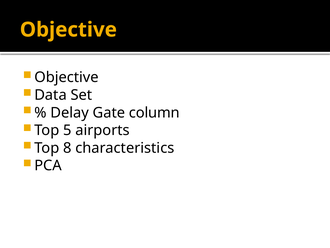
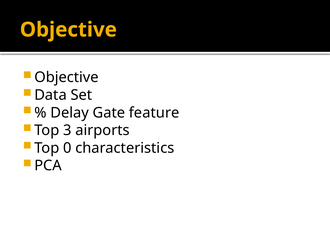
column: column -> feature
5: 5 -> 3
8: 8 -> 0
